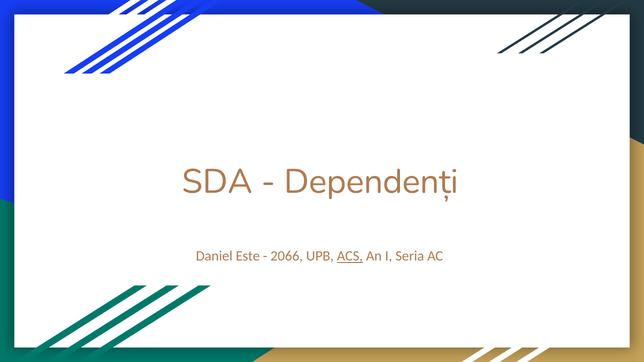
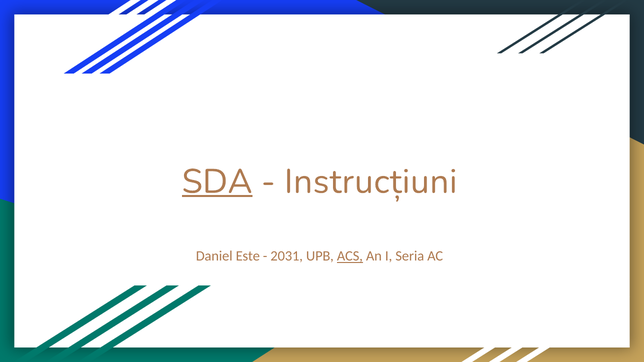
SDA underline: none -> present
Dependenți: Dependenți -> Instrucțiuni
2066: 2066 -> 2031
